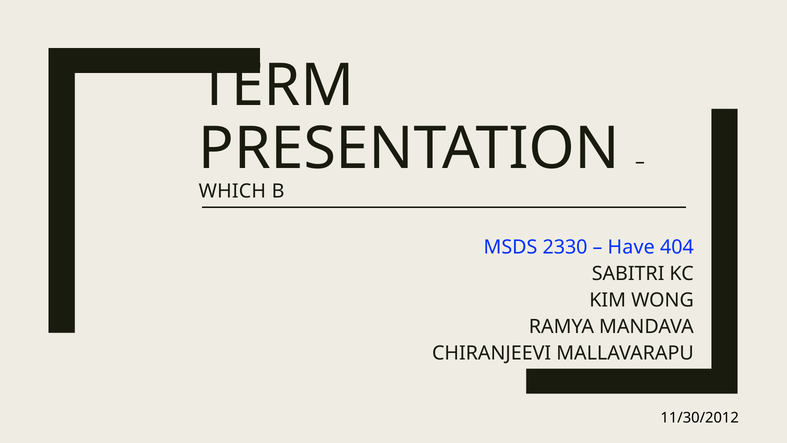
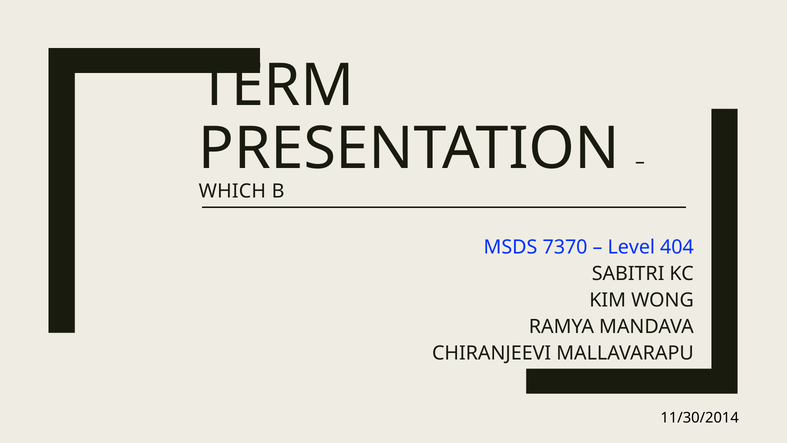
2330: 2330 -> 7370
Have: Have -> Level
11/30/2012: 11/30/2012 -> 11/30/2014
